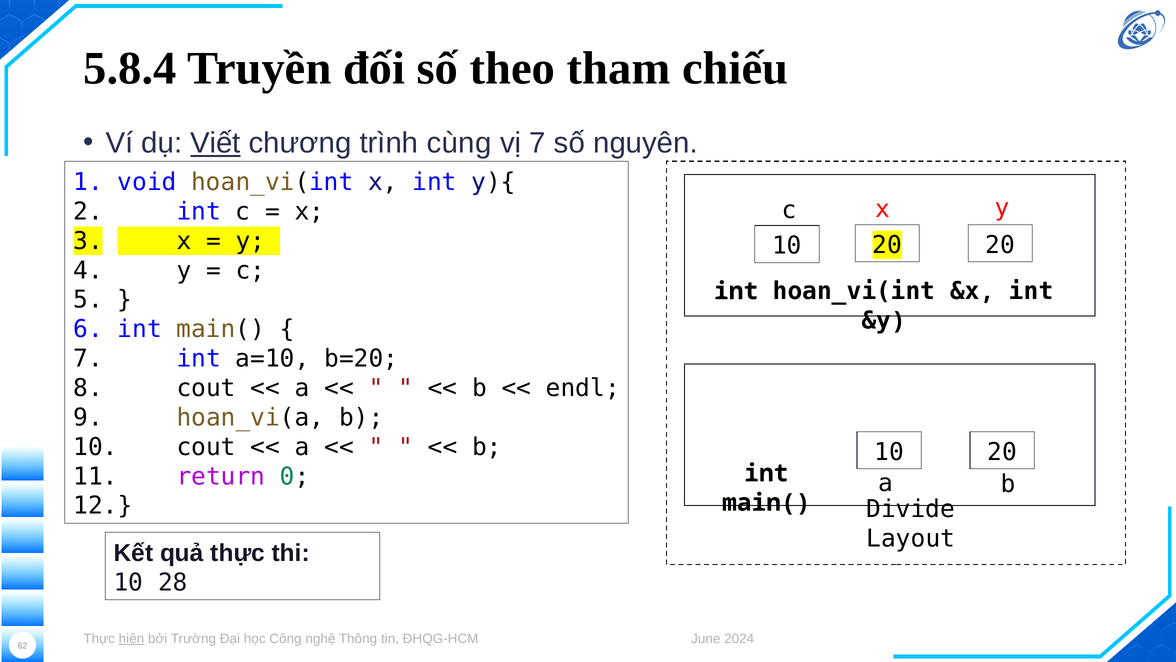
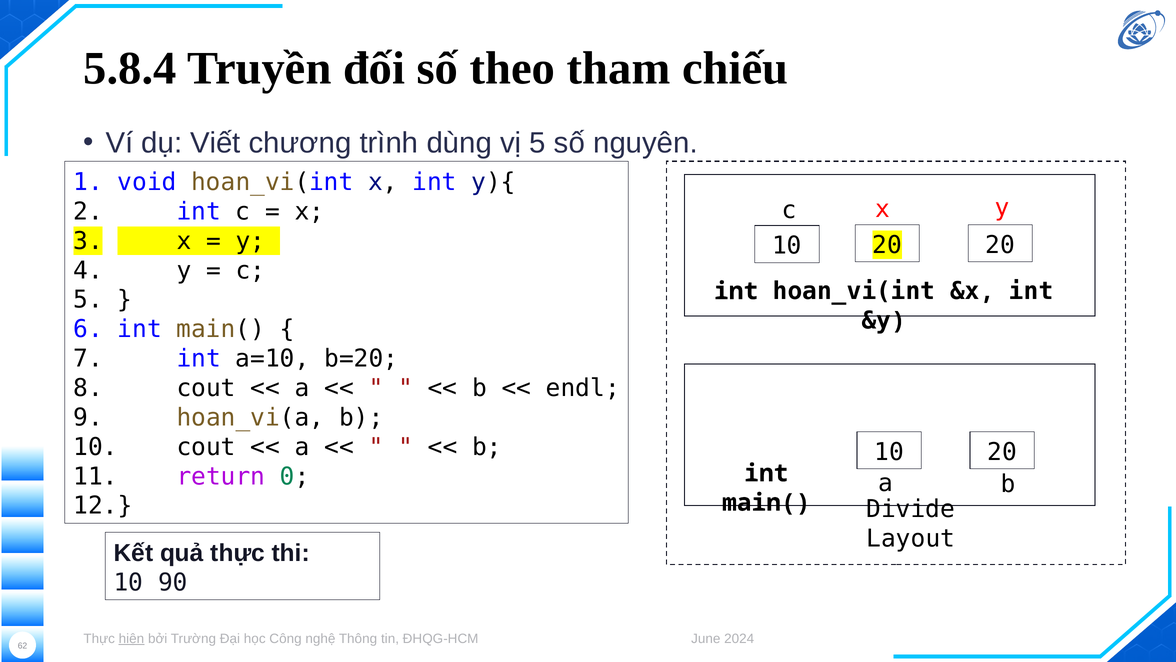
Viết underline: present -> none
cùng: cùng -> dùng
vị 7: 7 -> 5
28: 28 -> 90
